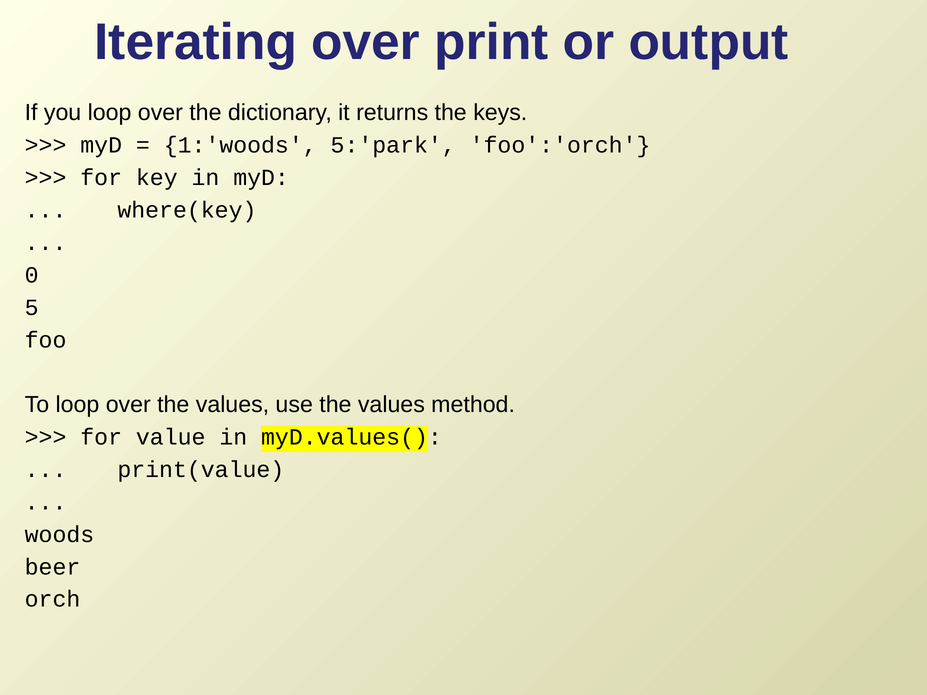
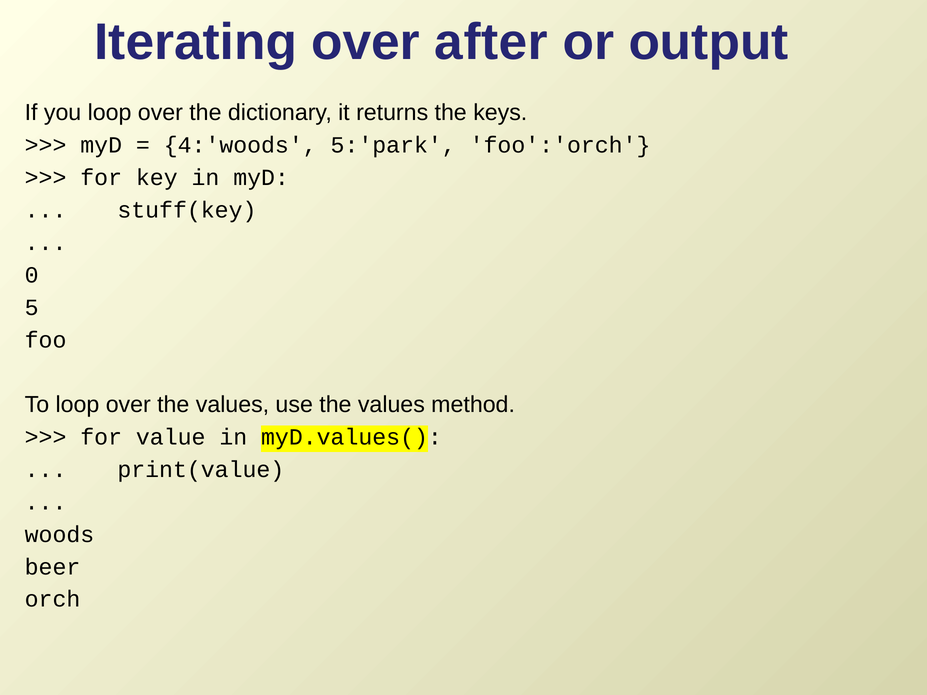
print: print -> after
1:'woods: 1:'woods -> 4:'woods
where(key: where(key -> stuff(key
